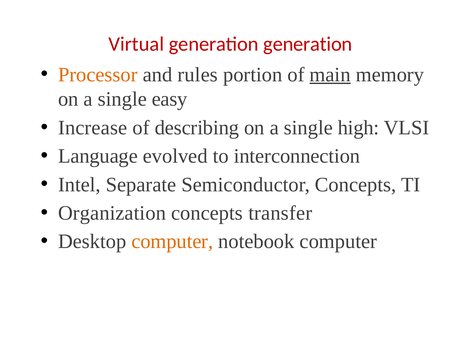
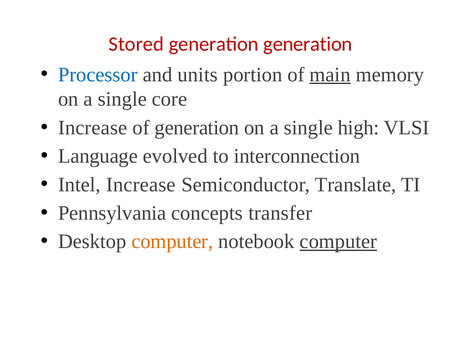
Virtual: Virtual -> Stored
Processor colour: orange -> blue
rules: rules -> units
easy: easy -> core
of describing: describing -> generation
Intel Separate: Separate -> Increase
Semiconductor Concepts: Concepts -> Translate
Organization: Organization -> Pennsylvania
computer at (338, 241) underline: none -> present
